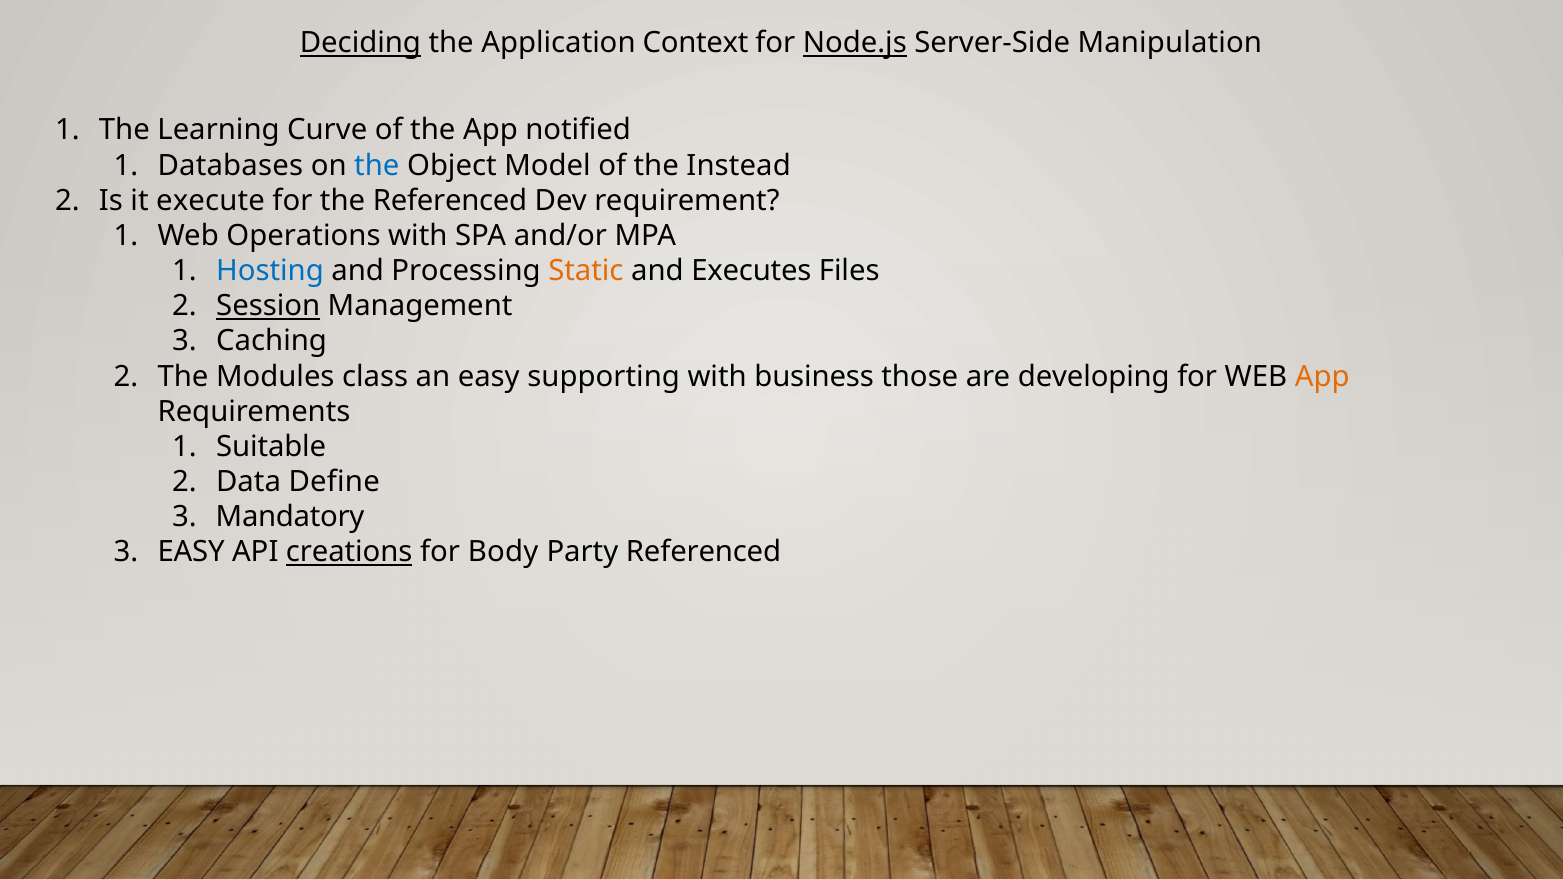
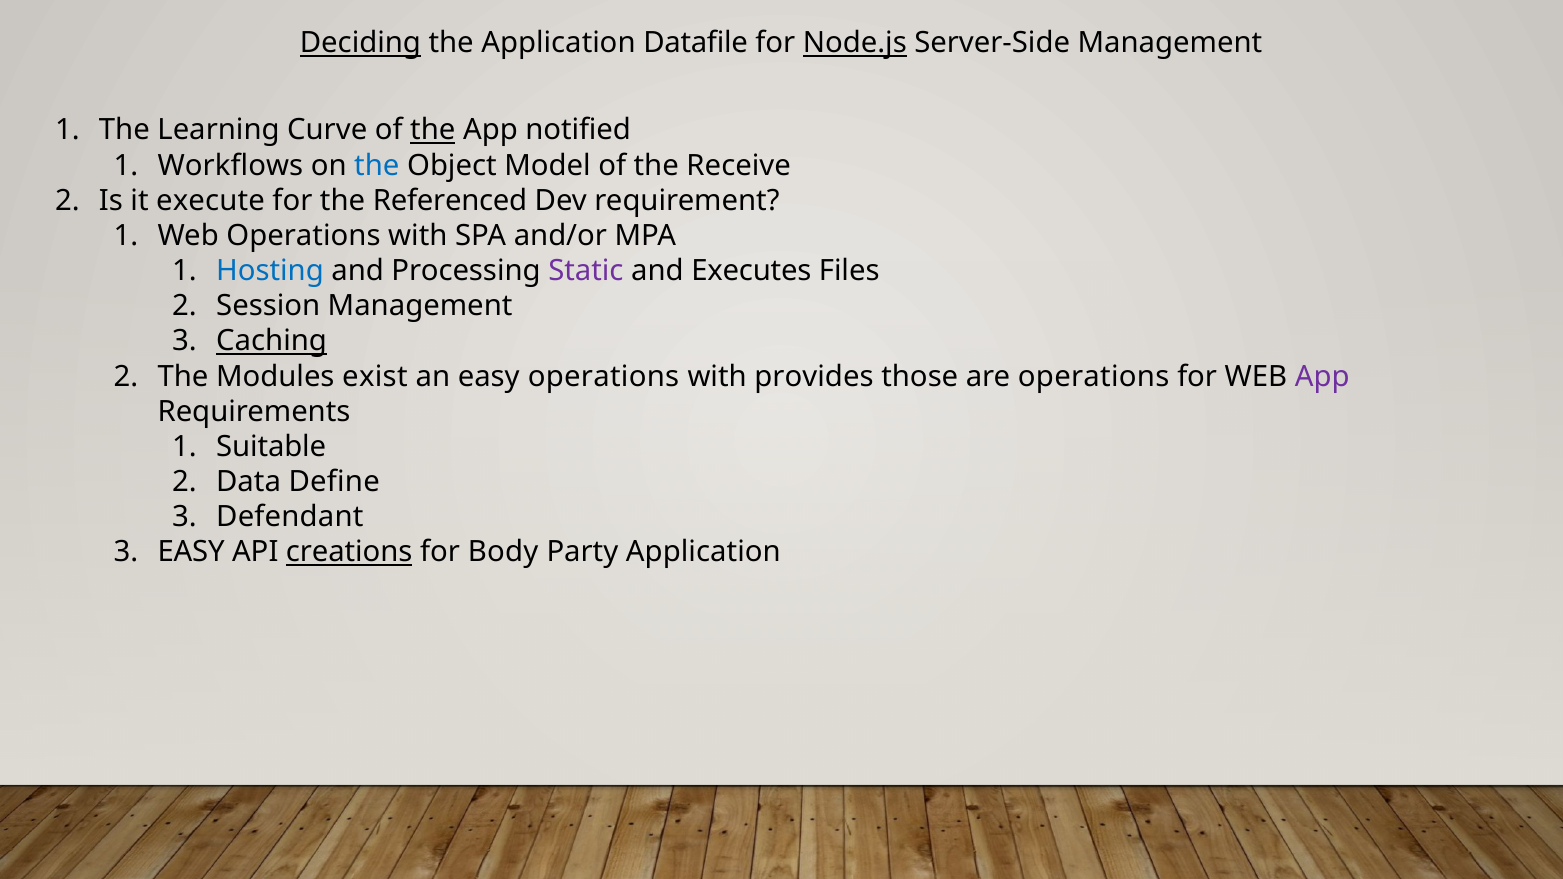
Context: Context -> Datafile
Server-Side Manipulation: Manipulation -> Management
the at (433, 130) underline: none -> present
Databases: Databases -> Workflows
Instead: Instead -> Receive
Static colour: orange -> purple
Session underline: present -> none
Caching underline: none -> present
class: class -> exist
easy supporting: supporting -> operations
business: business -> provides
are developing: developing -> operations
App at (1322, 376) colour: orange -> purple
Mandatory: Mandatory -> Defendant
Party Referenced: Referenced -> Application
